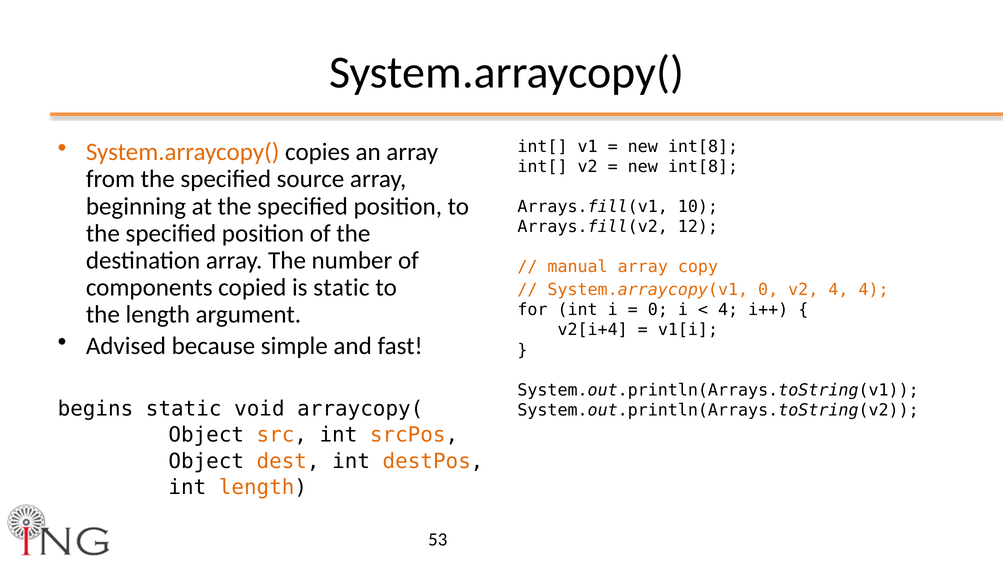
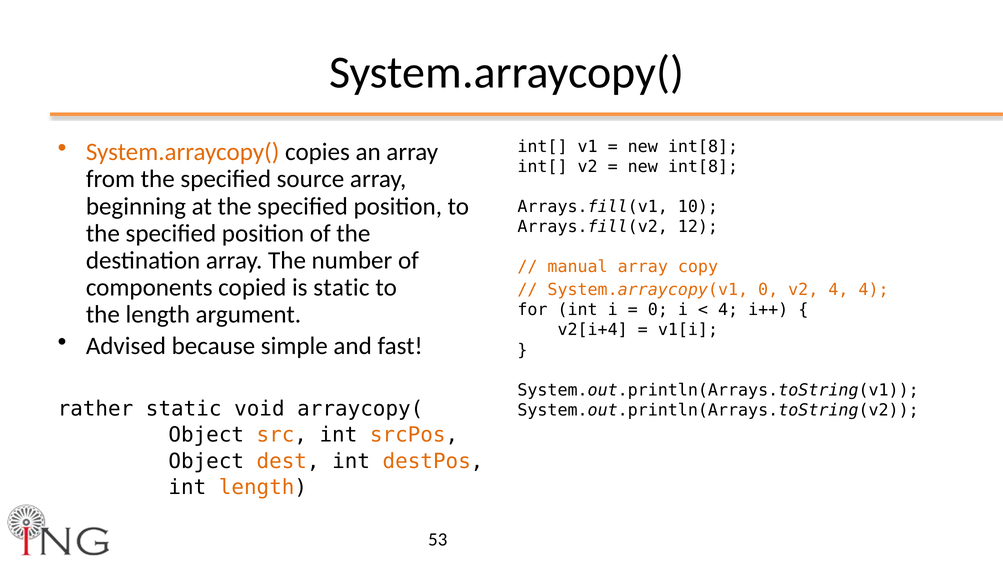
begins: begins -> rather
